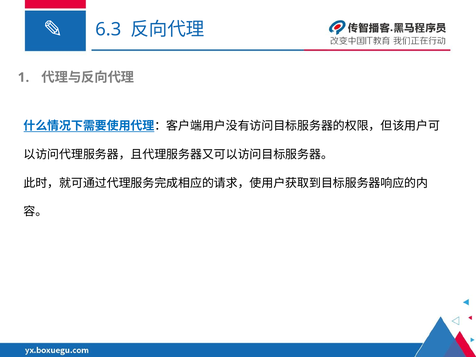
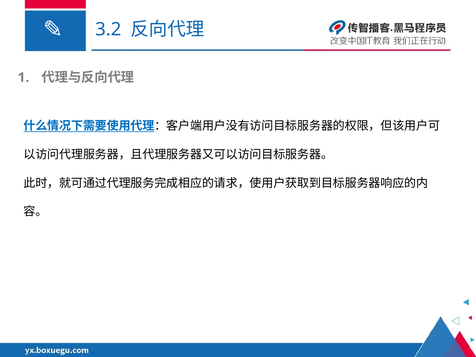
6.3: 6.3 -> 3.2
